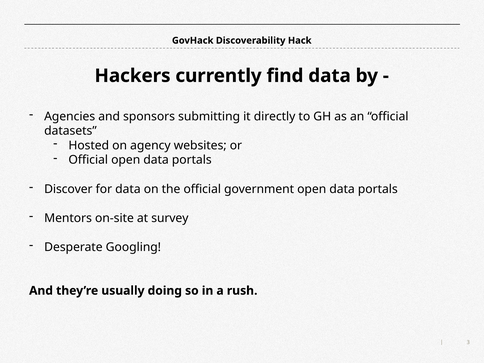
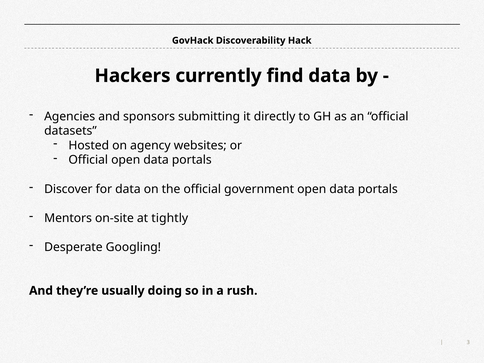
survey: survey -> tightly
